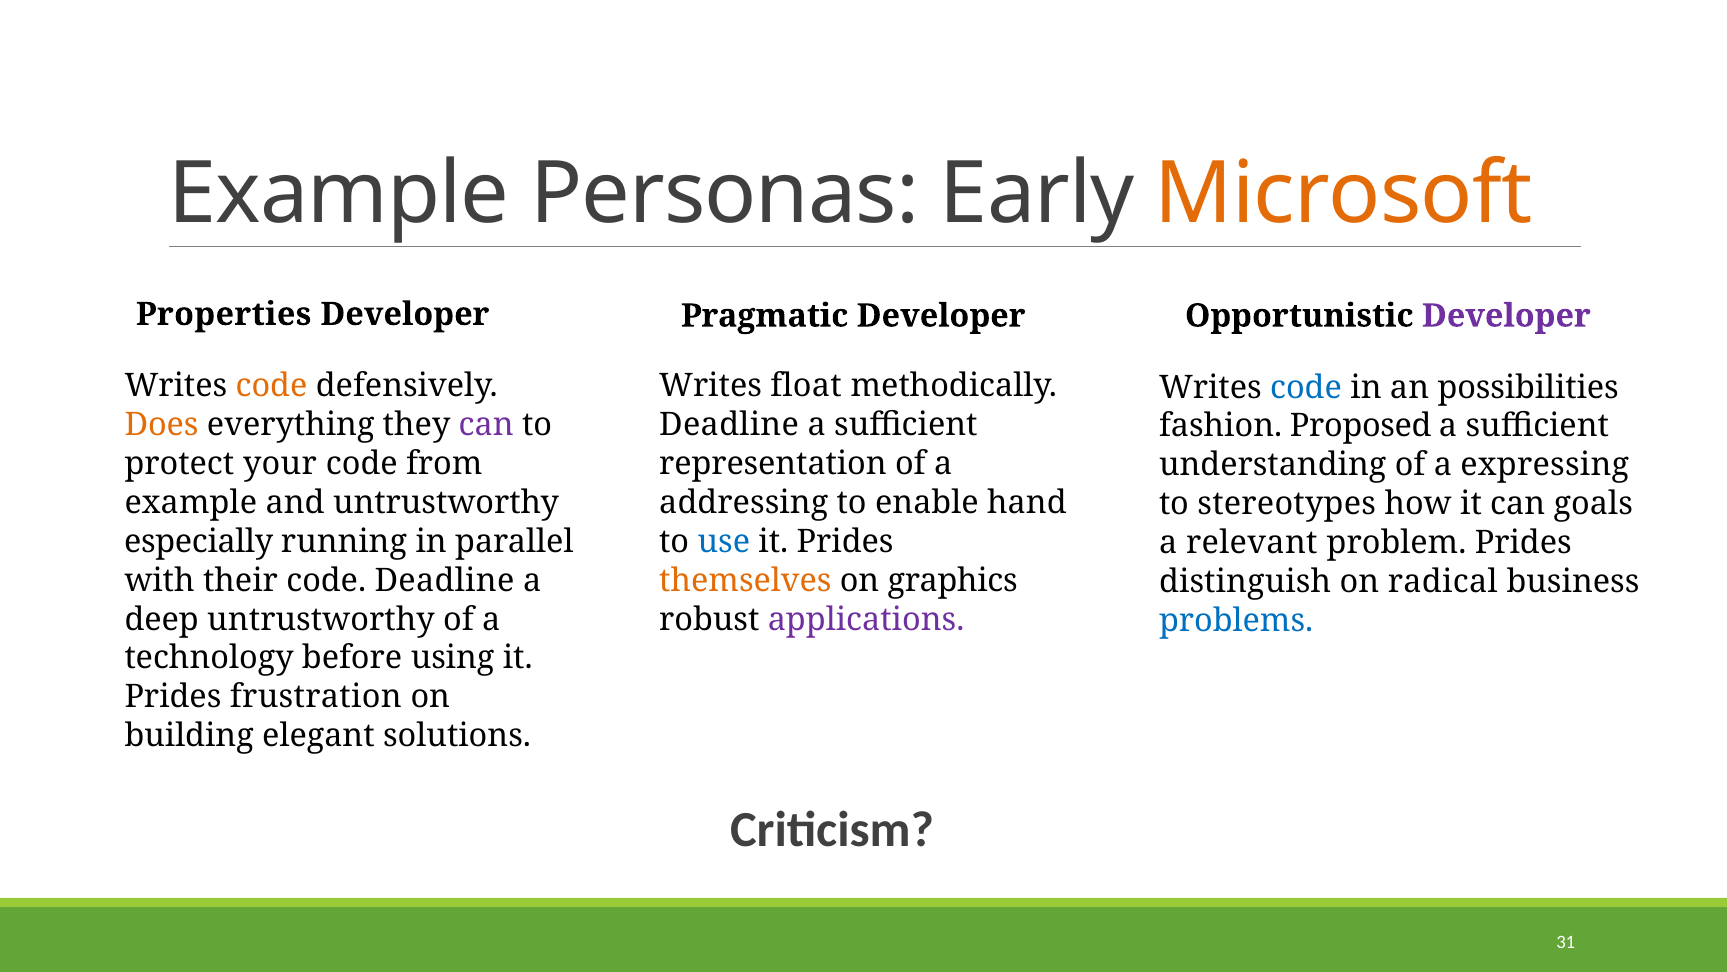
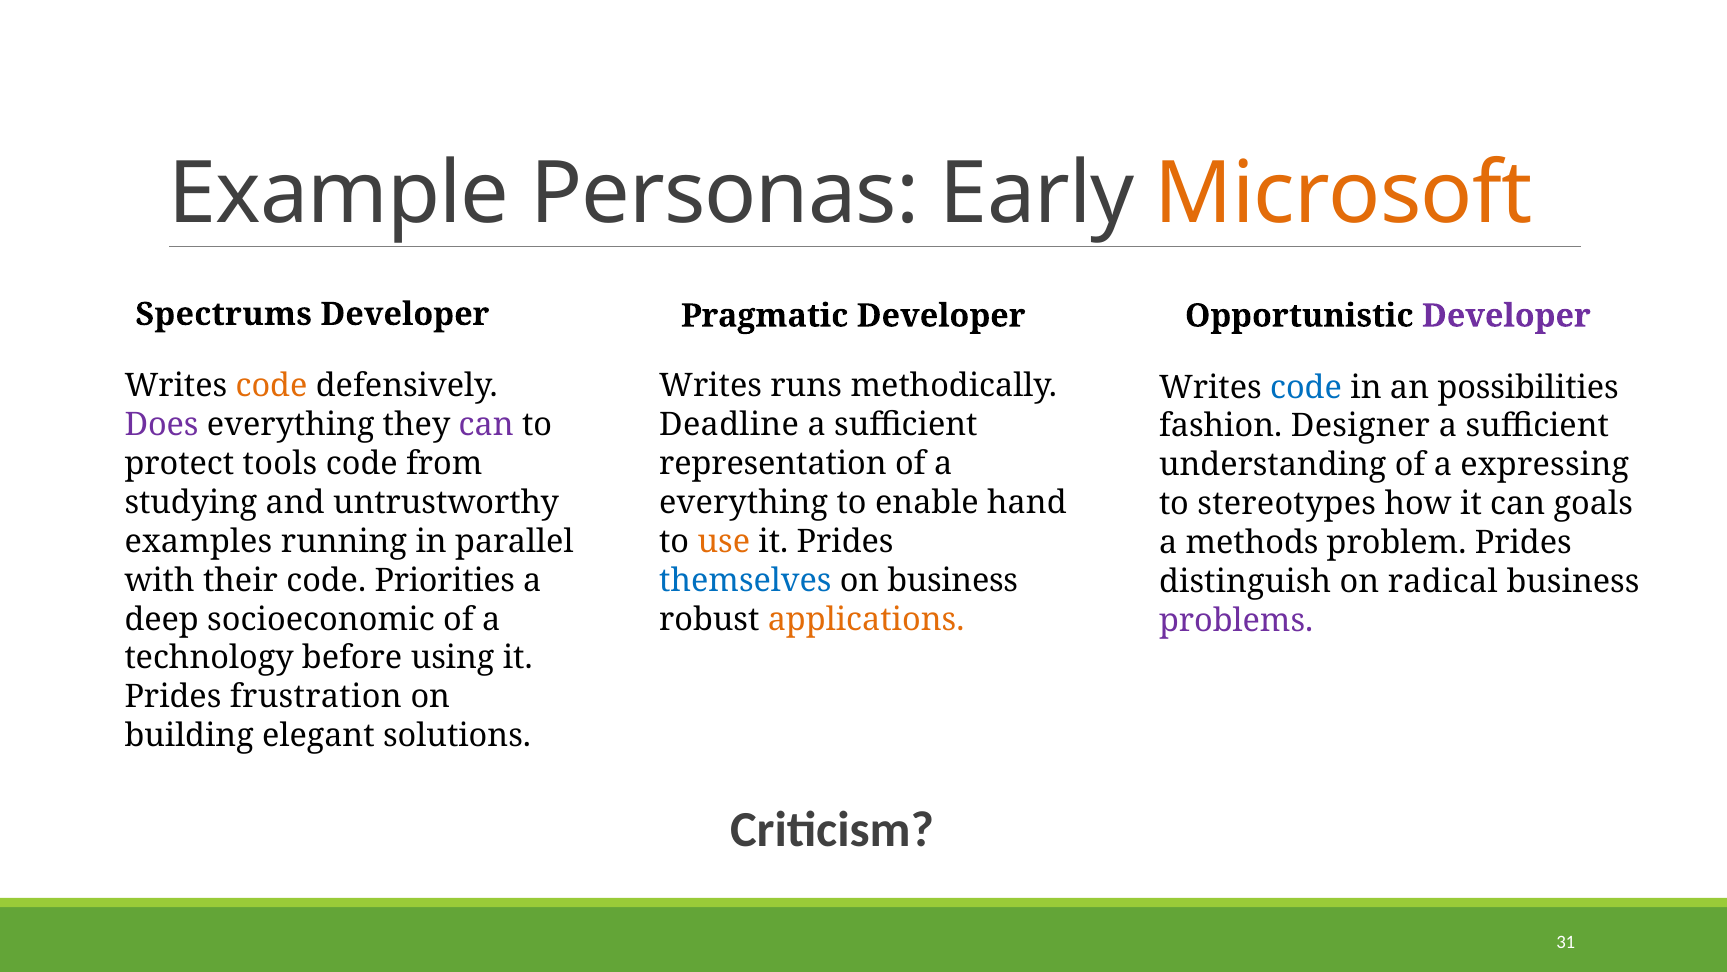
Properties: Properties -> Spectrums
float: float -> runs
Does colour: orange -> purple
Proposed: Proposed -> Designer
your: your -> tools
example at (191, 502): example -> studying
addressing at (744, 502): addressing -> everything
especially: especially -> examples
use colour: blue -> orange
relevant: relevant -> methods
code Deadline: Deadline -> Priorities
themselves colour: orange -> blue
on graphics: graphics -> business
deep untrustworthy: untrustworthy -> socioeconomic
applications colour: purple -> orange
problems colour: blue -> purple
